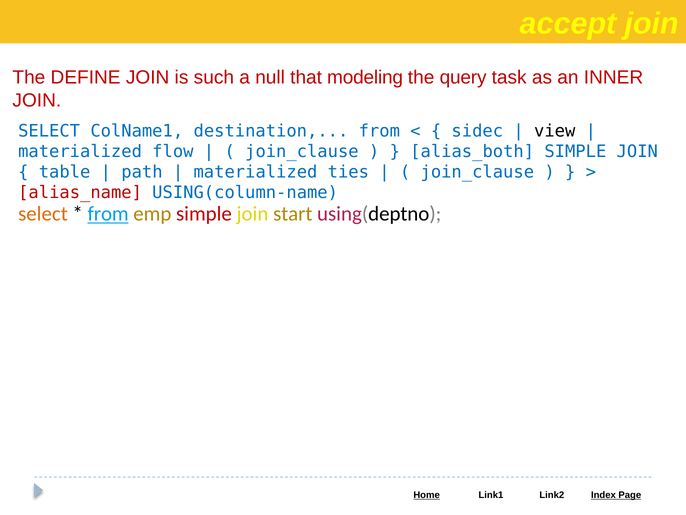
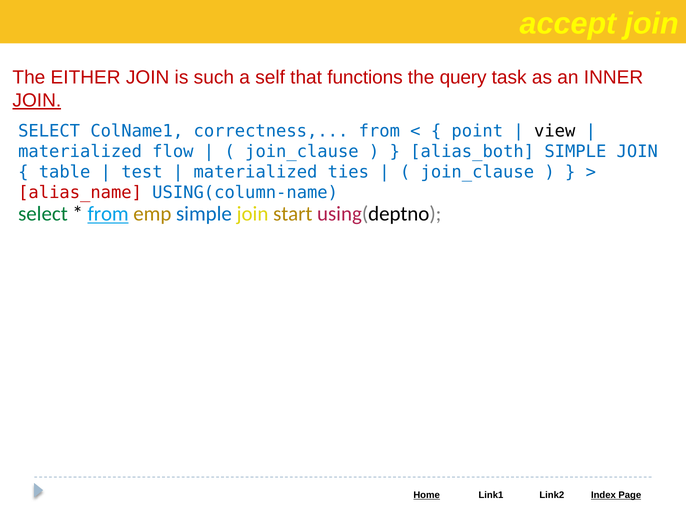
DEFINE: DEFINE -> EITHER
null: null -> self
modeling: modeling -> functions
JOIN at (37, 100) underline: none -> present
destination: destination -> correctness
sidec: sidec -> point
path: path -> test
select at (43, 214) colour: orange -> green
simple at (204, 214) colour: red -> blue
